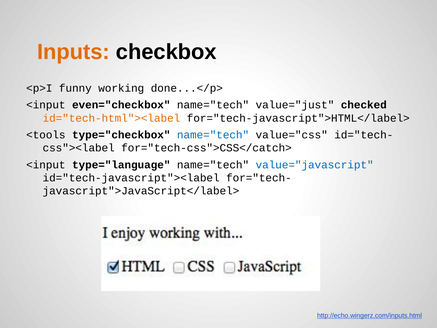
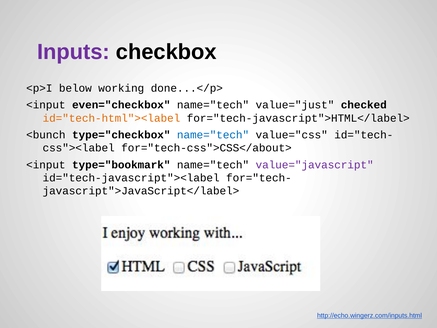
Inputs colour: orange -> purple
funny: funny -> below
<tools: <tools -> <bunch
for="tech-css">CSS</catch>: for="tech-css">CSS</catch> -> for="tech-css">CSS</about>
type="language: type="language -> type="bookmark
value="javascript colour: blue -> purple
